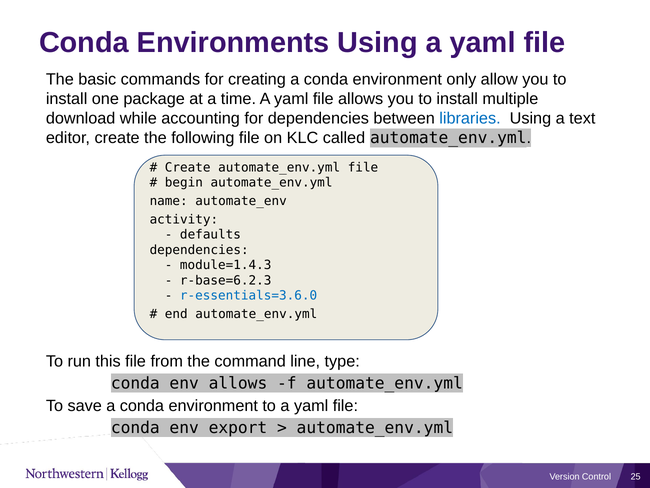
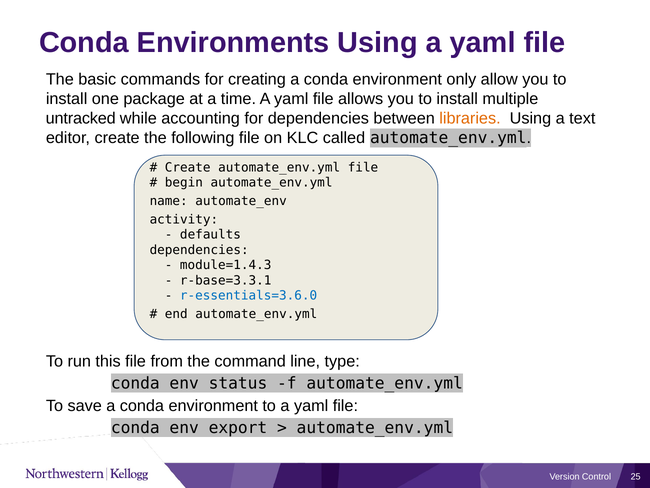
download: download -> untracked
libraries colour: blue -> orange
r-base=6.2.3: r-base=6.2.3 -> r-base=3.3.1
env allows: allows -> status
